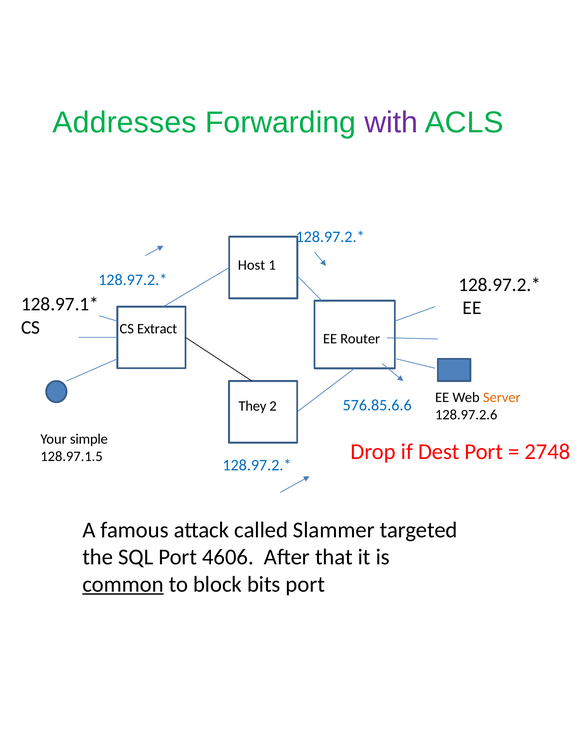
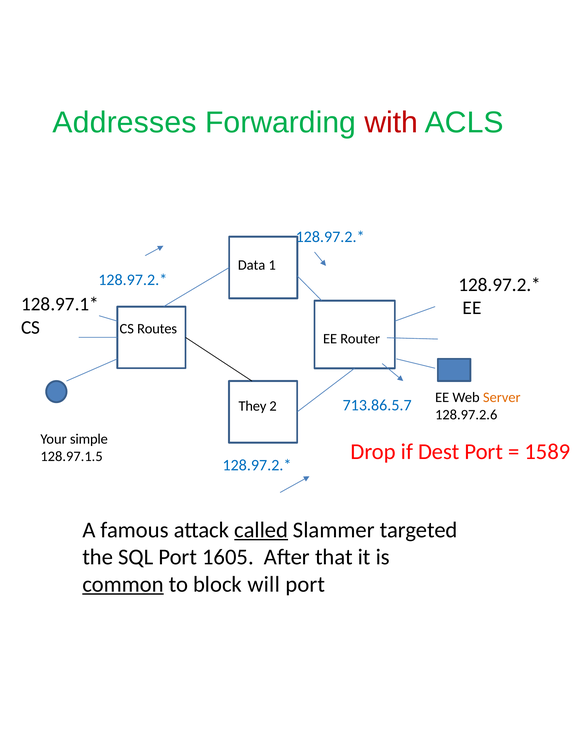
with colour: purple -> red
Host: Host -> Data
Extract: Extract -> Routes
576.85.6.6: 576.85.6.6 -> 713.86.5.7
2748: 2748 -> 1589
called underline: none -> present
4606: 4606 -> 1605
bits: bits -> will
